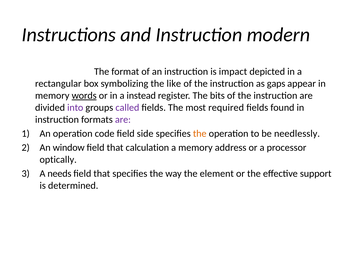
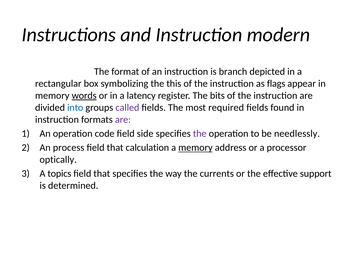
impact: impact -> branch
like: like -> this
gaps: gaps -> flags
instead: instead -> latency
into colour: purple -> blue
the at (200, 134) colour: orange -> purple
window: window -> process
memory at (195, 148) underline: none -> present
needs: needs -> topics
element: element -> currents
